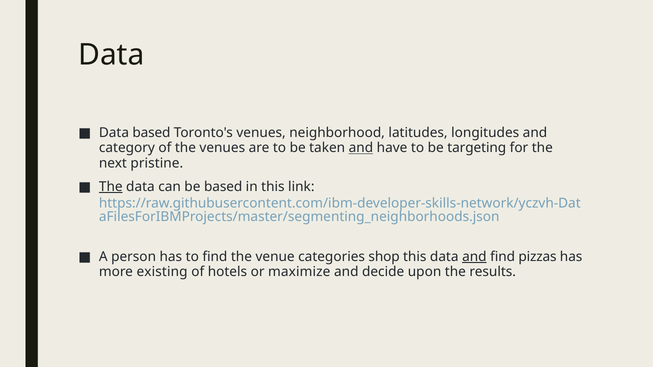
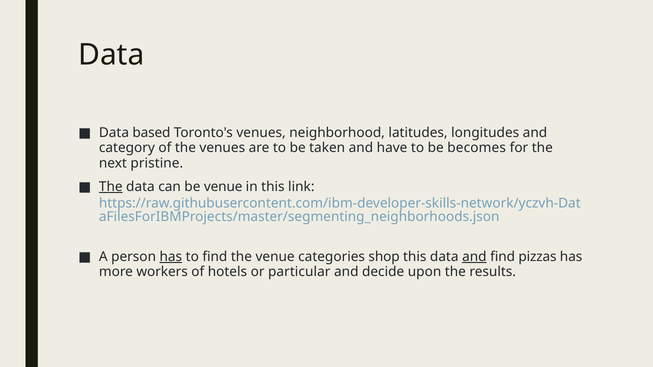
and at (361, 148) underline: present -> none
targeting: targeting -> becomes
be based: based -> venue
has at (171, 257) underline: none -> present
existing: existing -> workers
maximize: maximize -> particular
